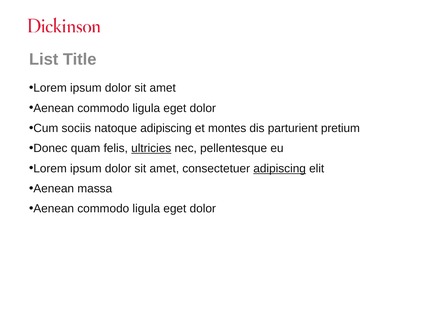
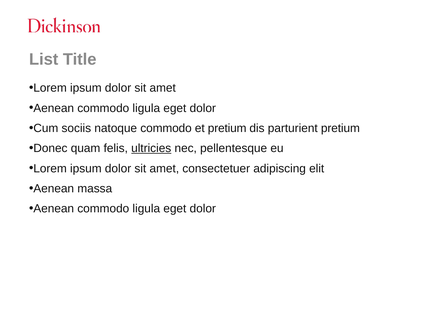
natoque adipiscing: adipiscing -> commodo
et montes: montes -> pretium
adipiscing at (280, 168) underline: present -> none
